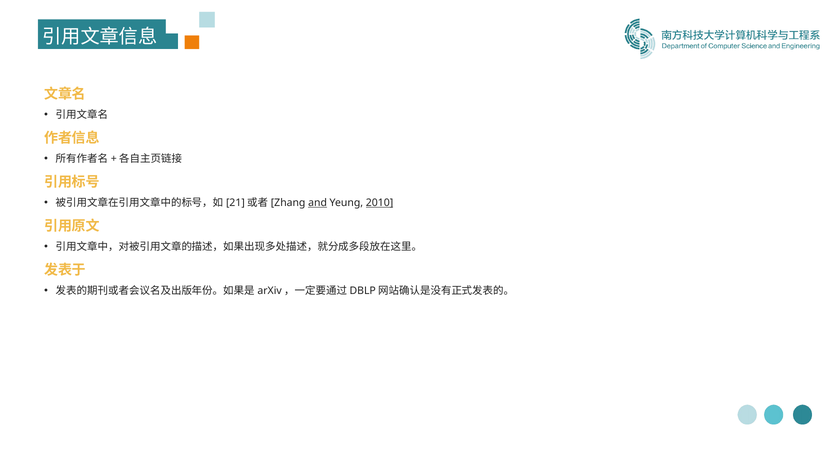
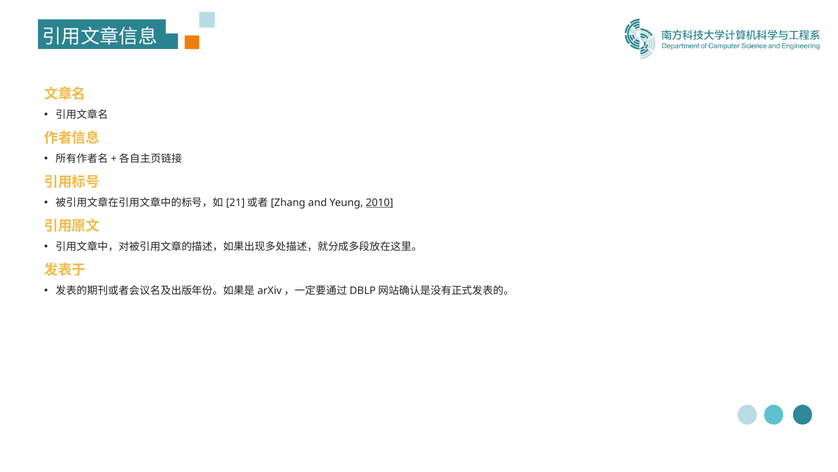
and underline: present -> none
